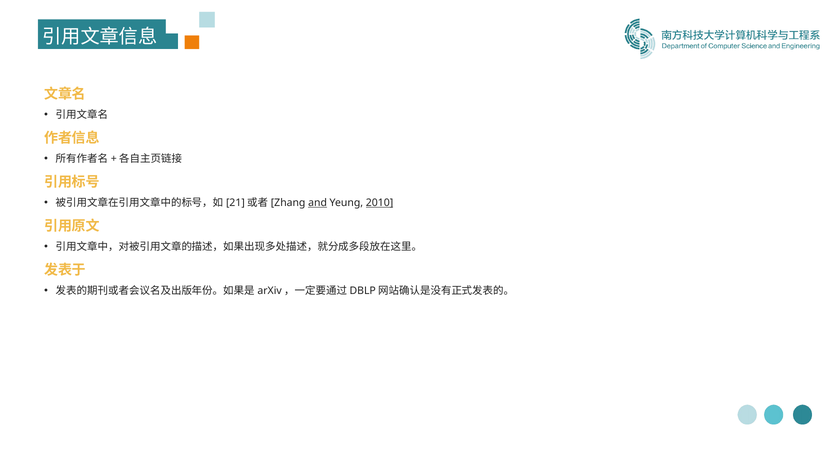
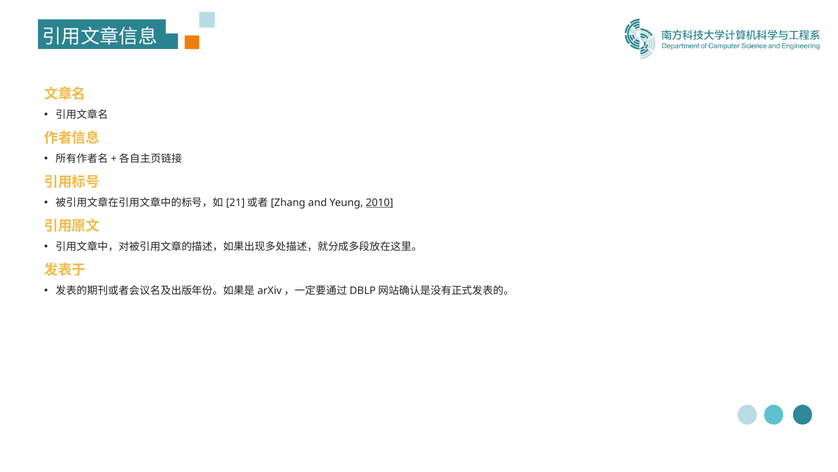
and underline: present -> none
